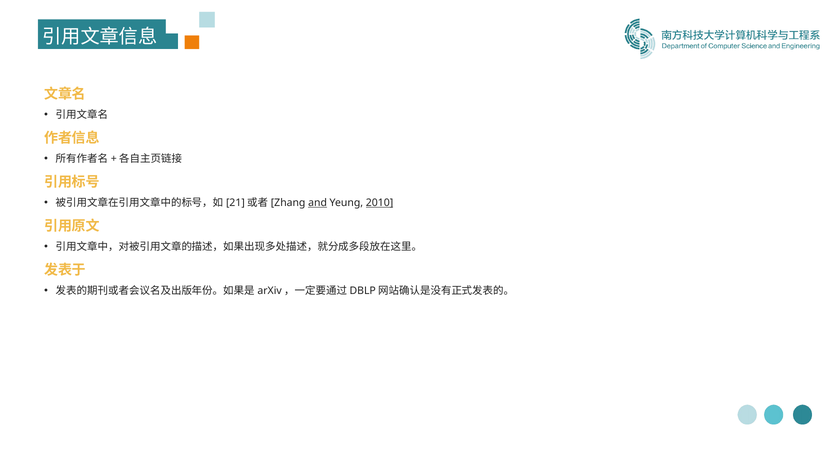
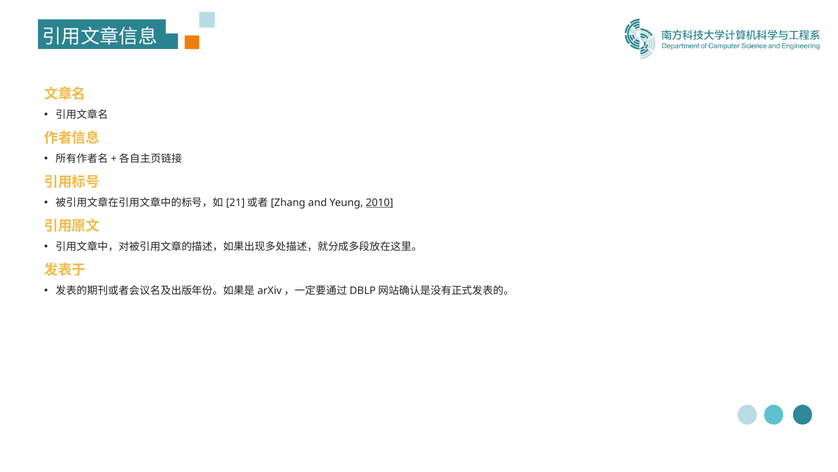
and underline: present -> none
